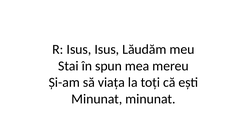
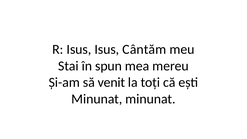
Lăudăm: Lăudăm -> Cântăm
viața: viața -> venit
